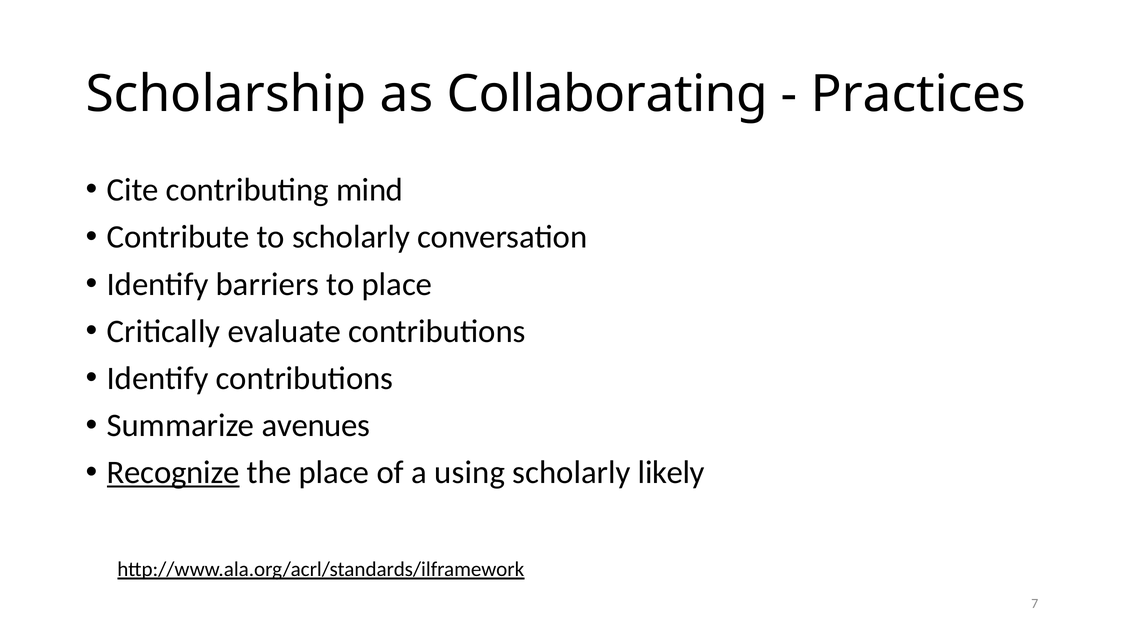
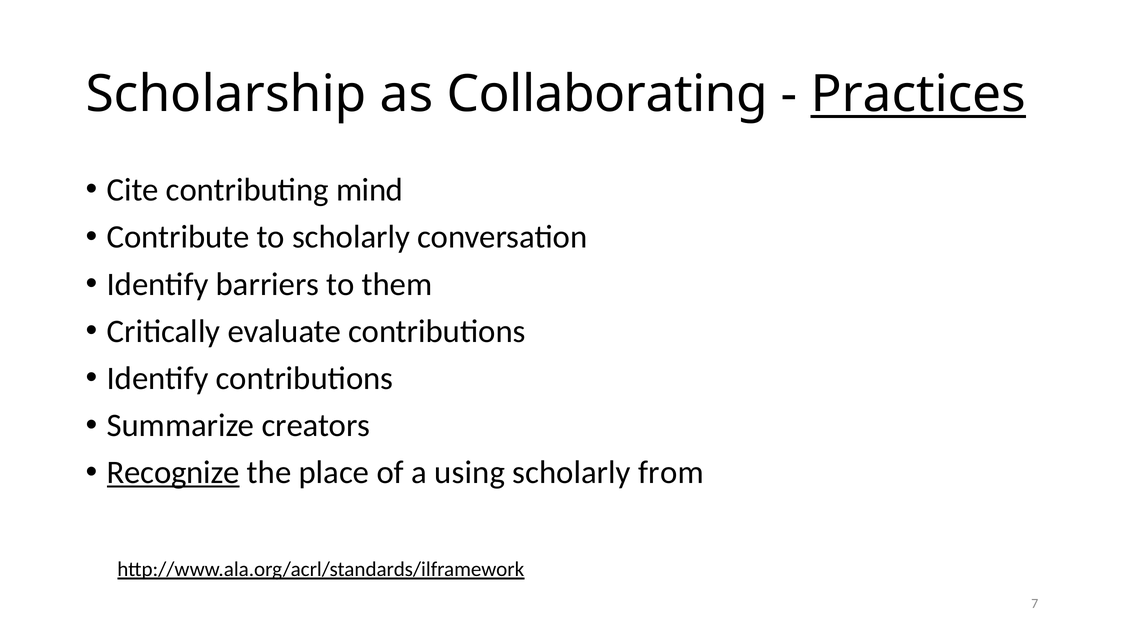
Practices underline: none -> present
to place: place -> them
avenues: avenues -> creators
likely: likely -> from
